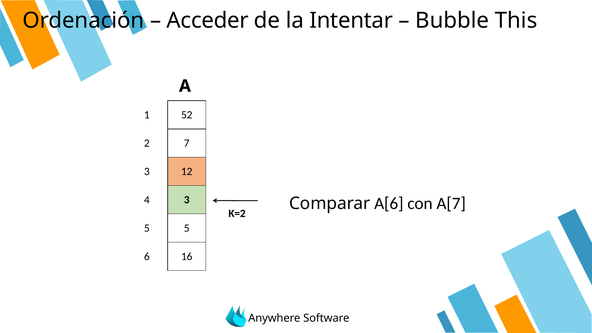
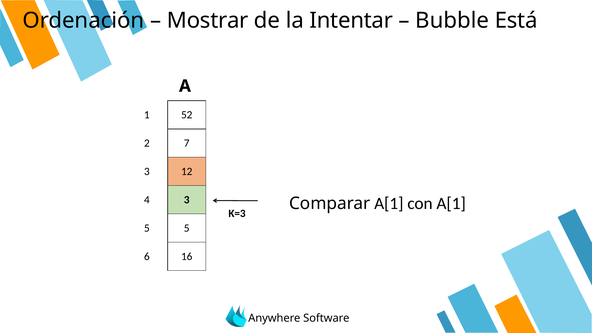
Acceder: Acceder -> Mostrar
This: This -> Está
Comparar A[6: A[6 -> A[1
con A[7: A[7 -> A[1
Κ=2: Κ=2 -> Κ=3
